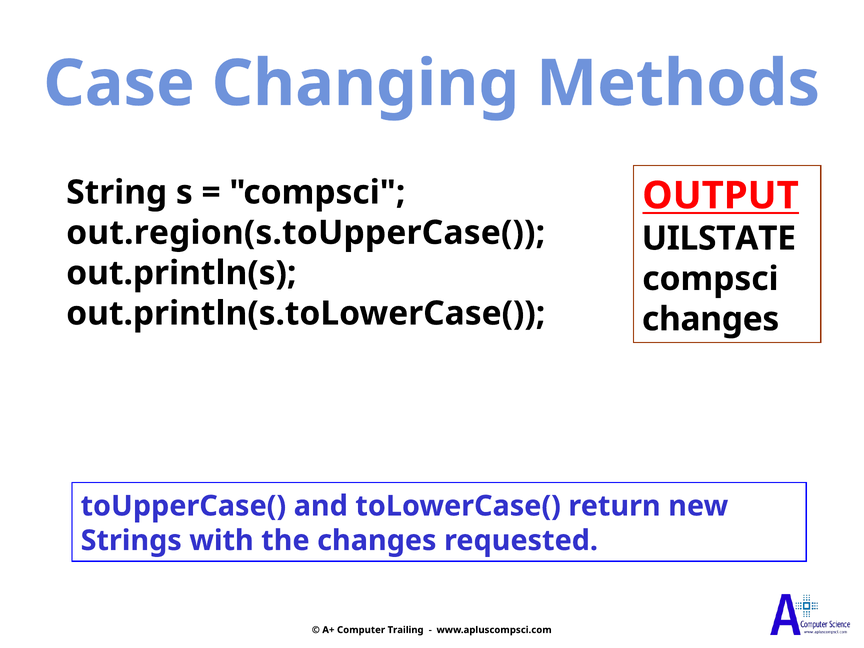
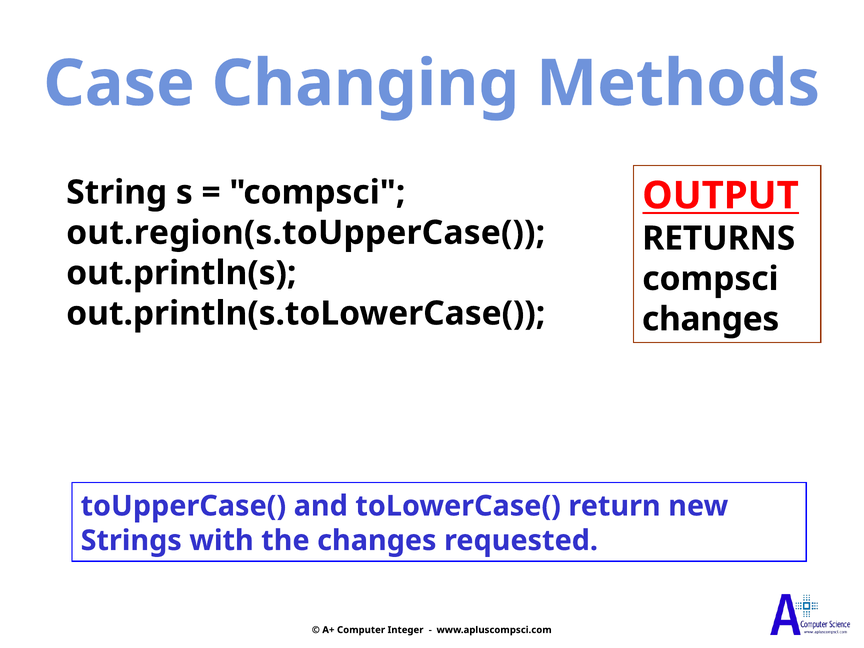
UILSTATE: UILSTATE -> RETURNS
Trailing: Trailing -> Integer
